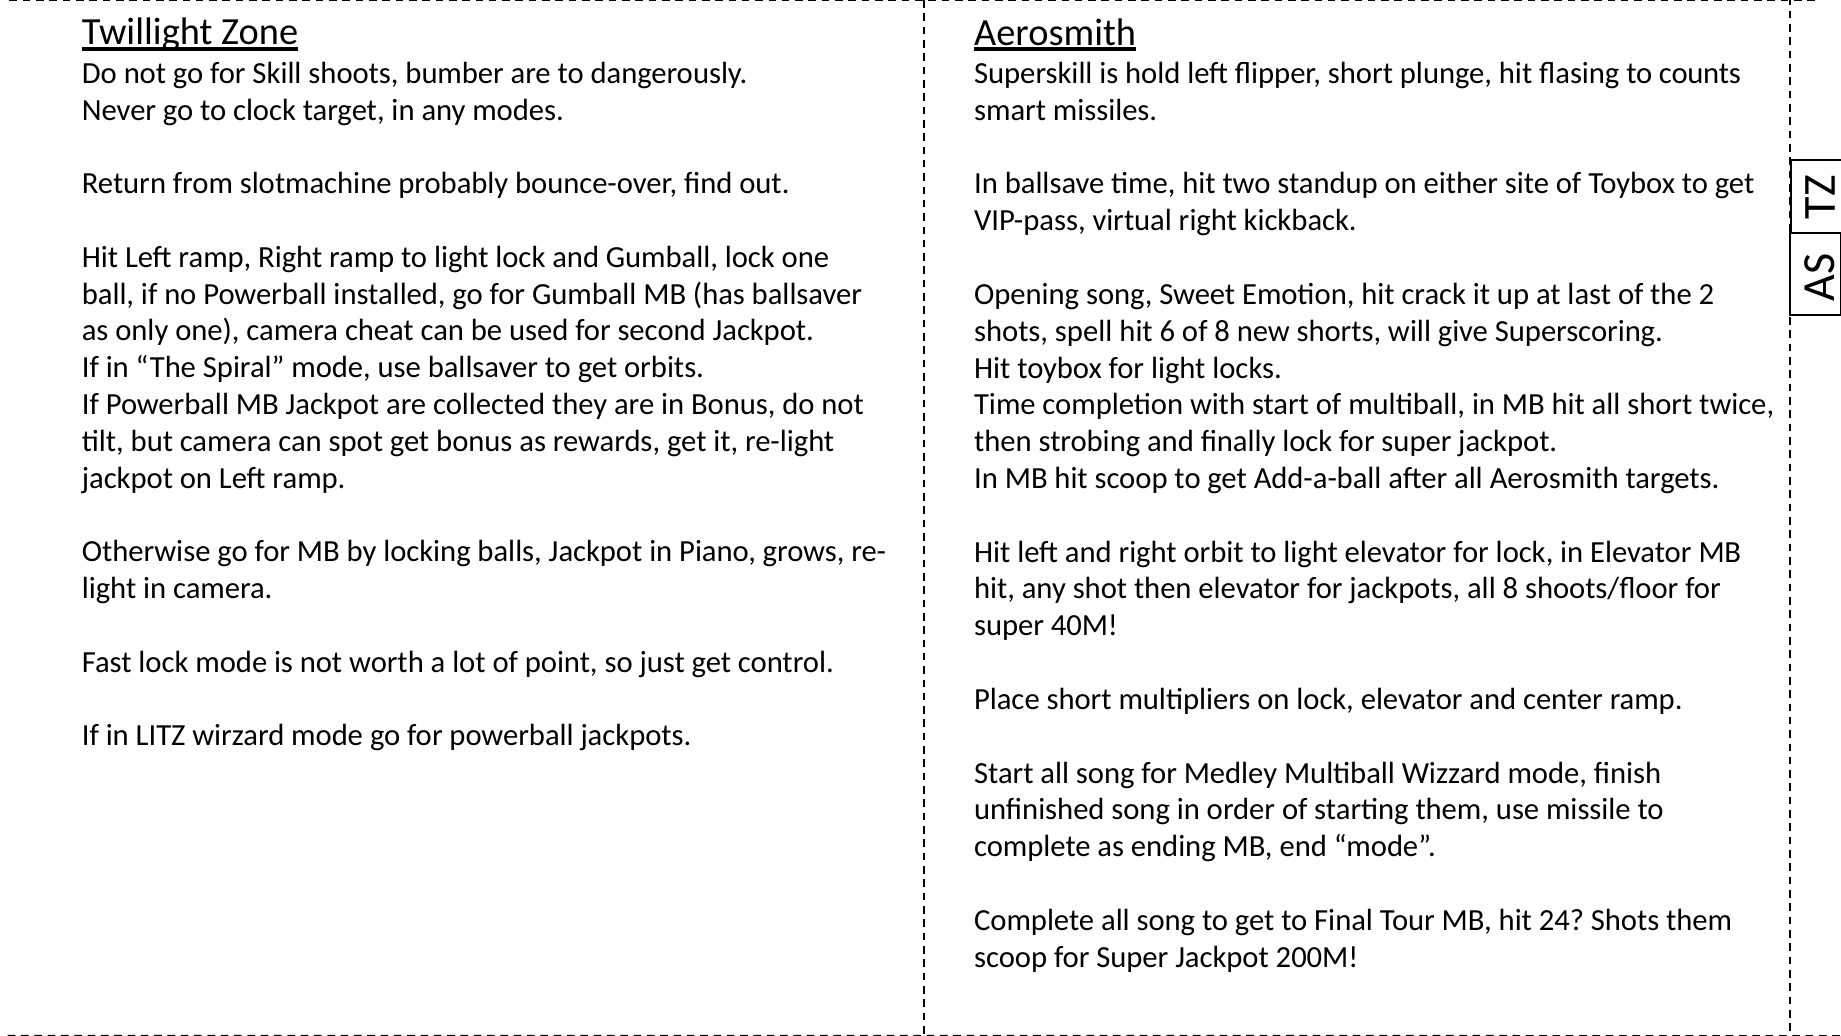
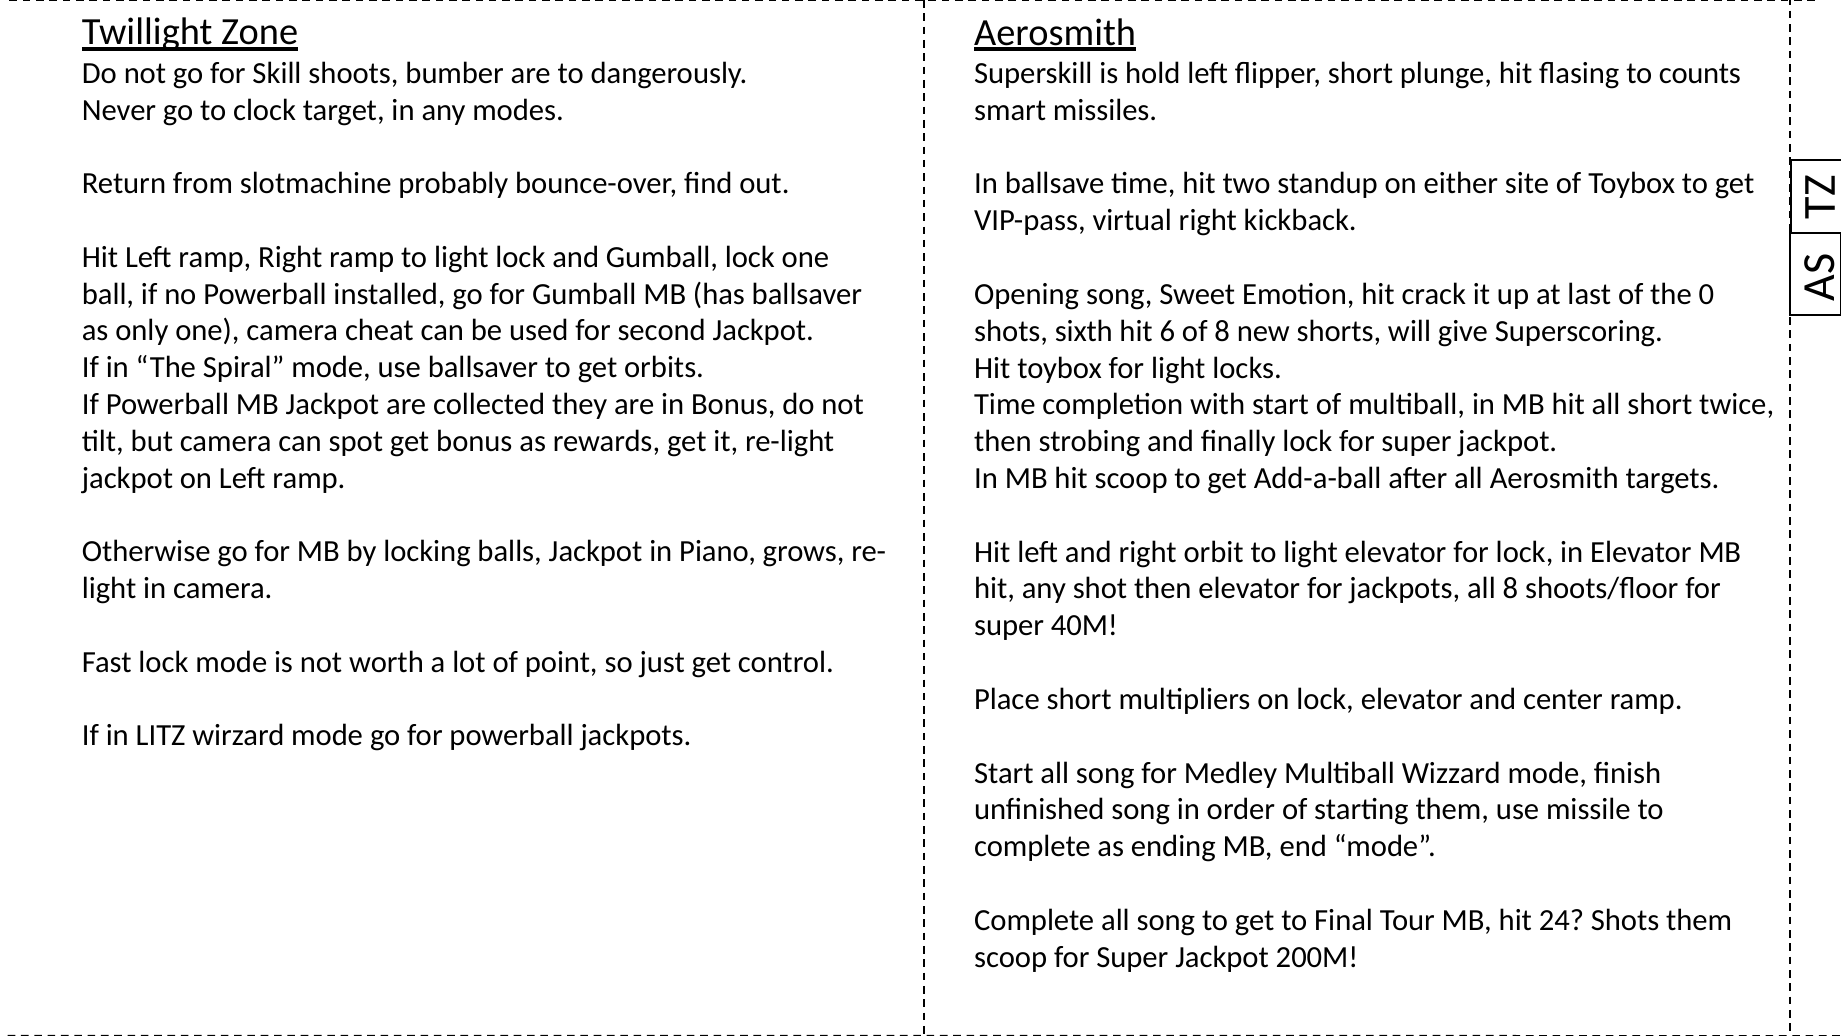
2: 2 -> 0
spell: spell -> sixth
